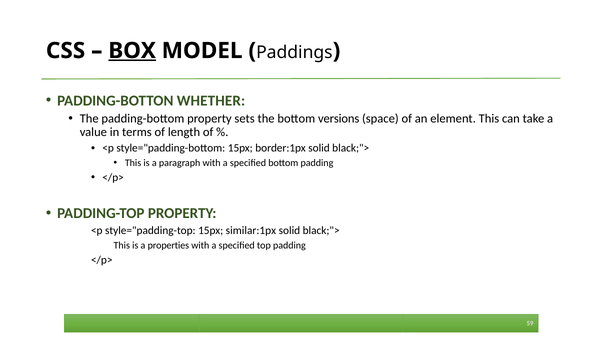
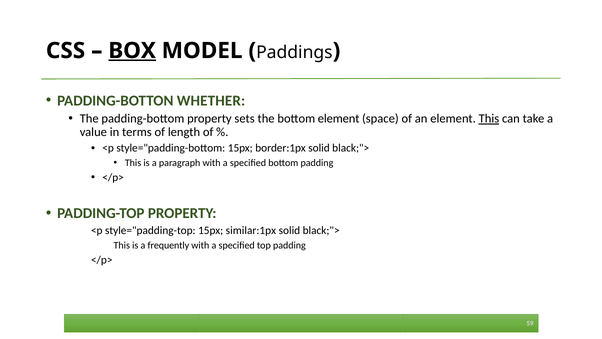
bottom versions: versions -> element
This at (489, 118) underline: none -> present
properties: properties -> frequently
